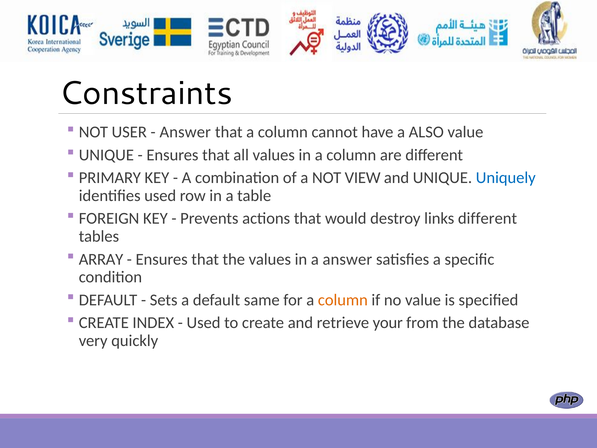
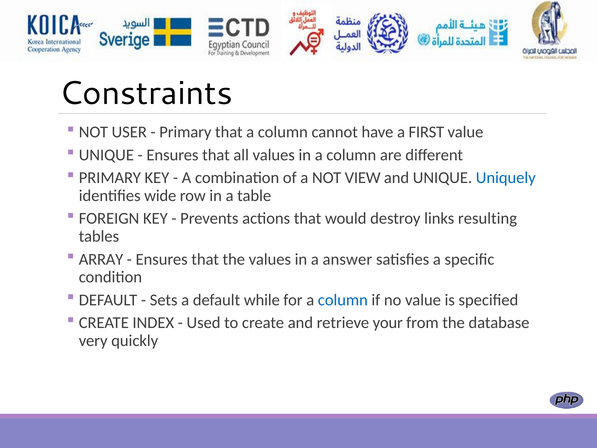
Answer at (185, 132): Answer -> Primary
ALSO: ALSO -> FIRST
identifies used: used -> wide
links different: different -> resulting
same: same -> while
column at (343, 300) colour: orange -> blue
